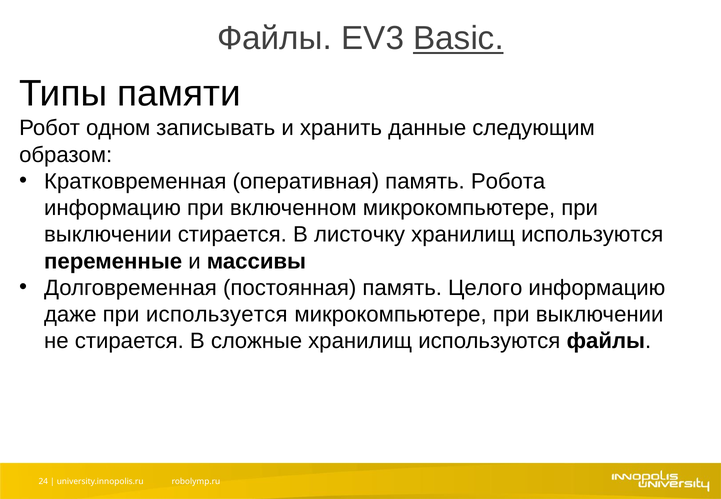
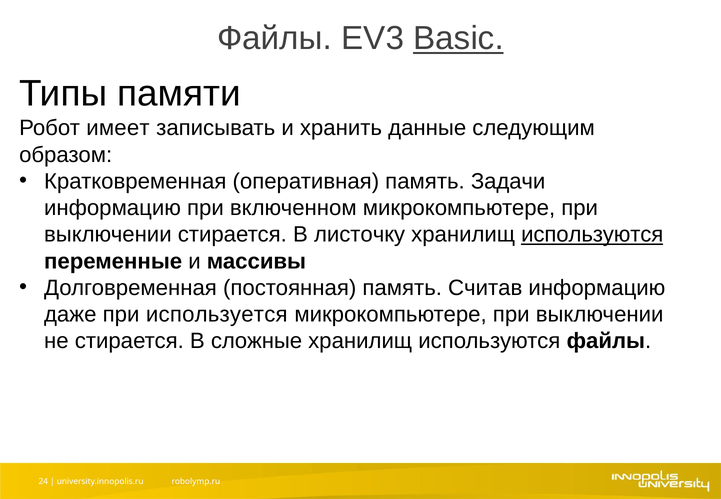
одном: одном -> имеет
Робота: Робота -> Задачи
используются at (592, 235) underline: none -> present
Целого: Целого -> Считав
